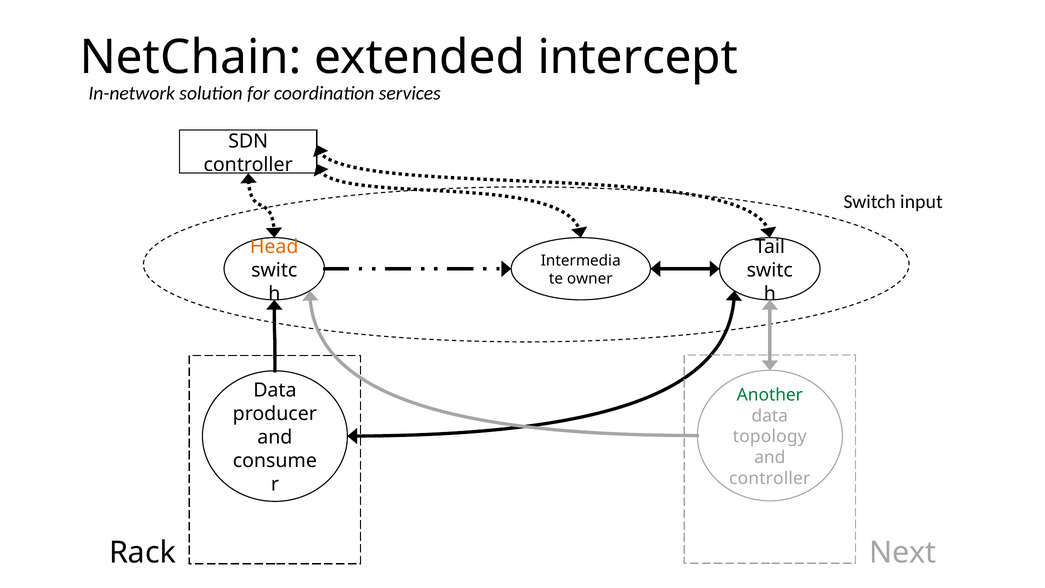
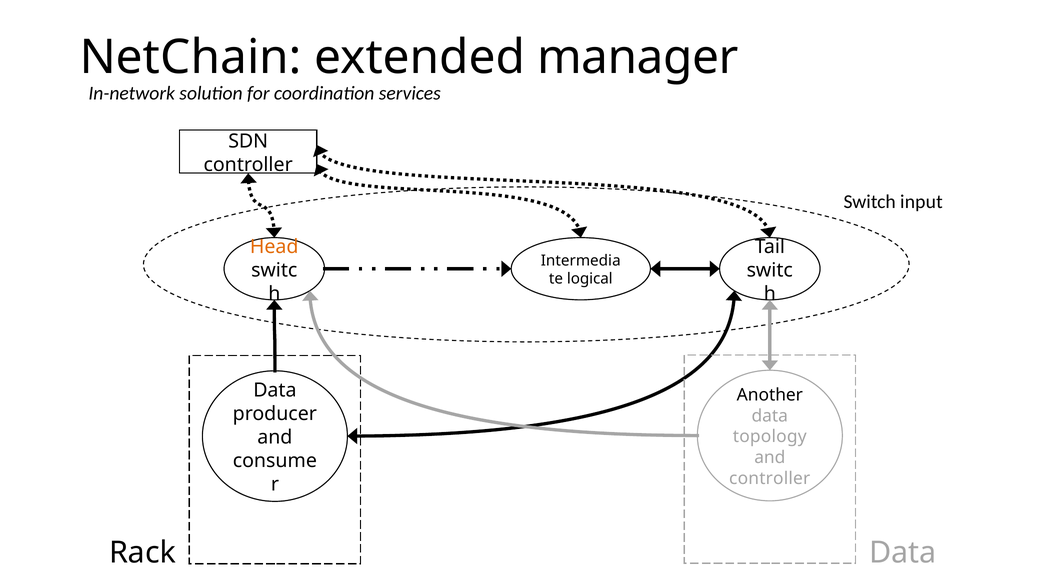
intercept: intercept -> manager
owner: owner -> logical
Another colour: green -> black
Next at (903, 552): Next -> Data
